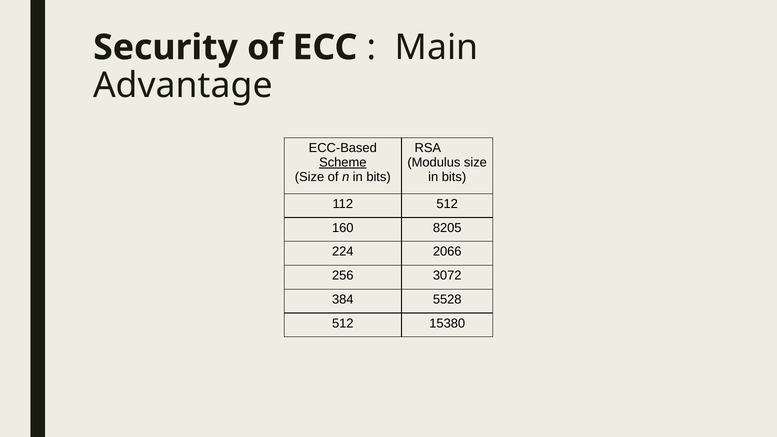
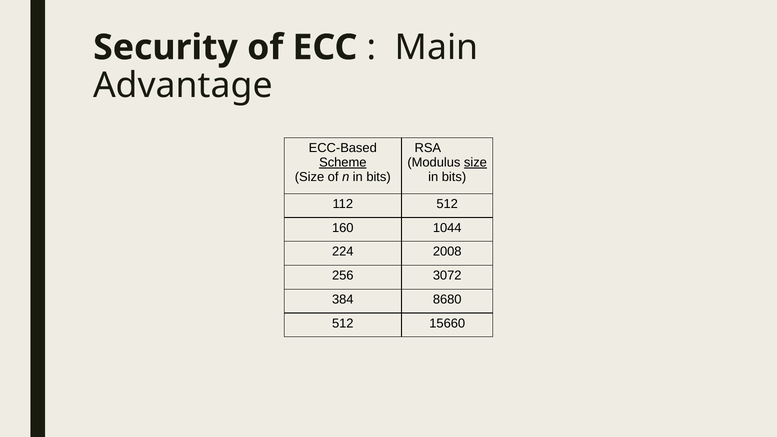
size at (475, 163) underline: none -> present
8205: 8205 -> 1044
2066: 2066 -> 2008
5528: 5528 -> 8680
15380: 15380 -> 15660
